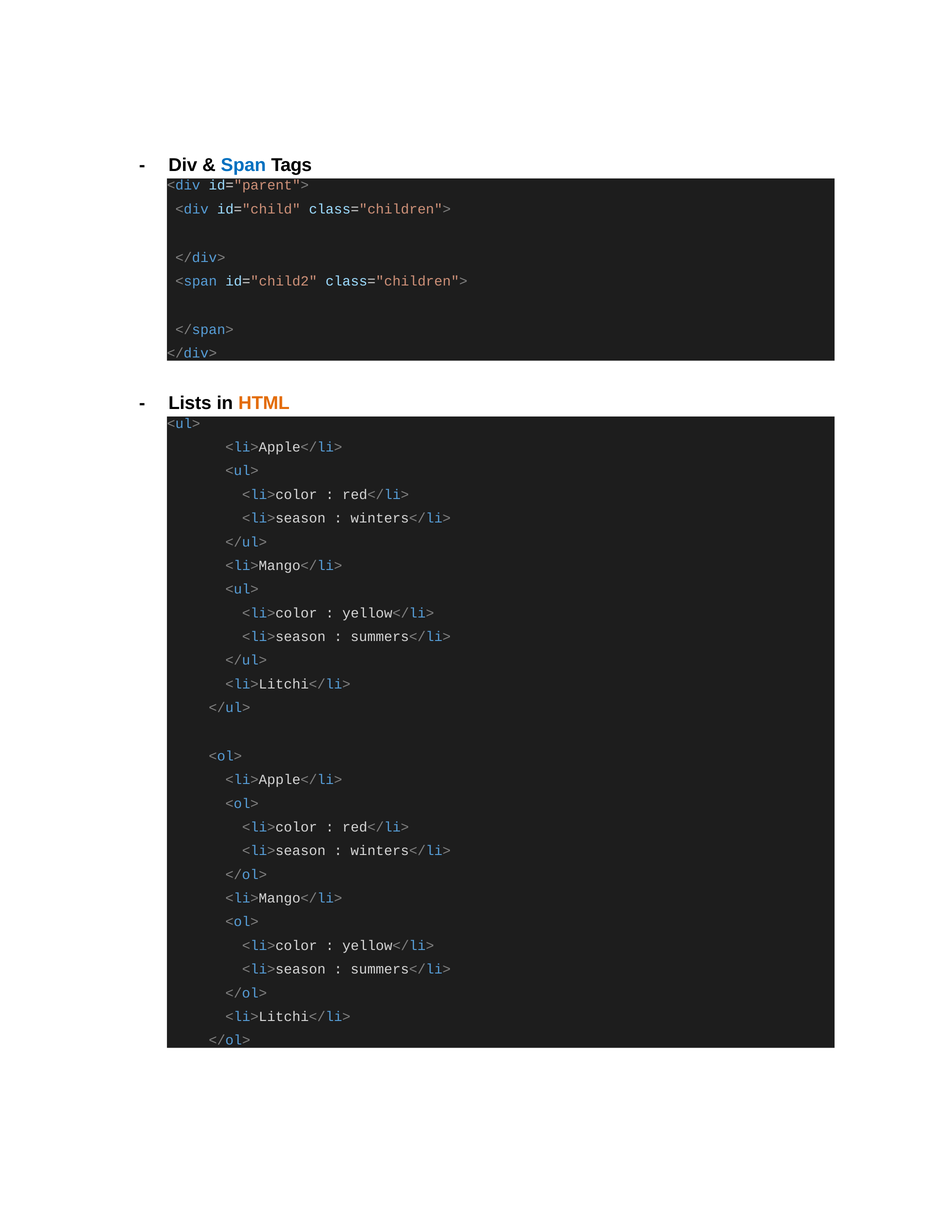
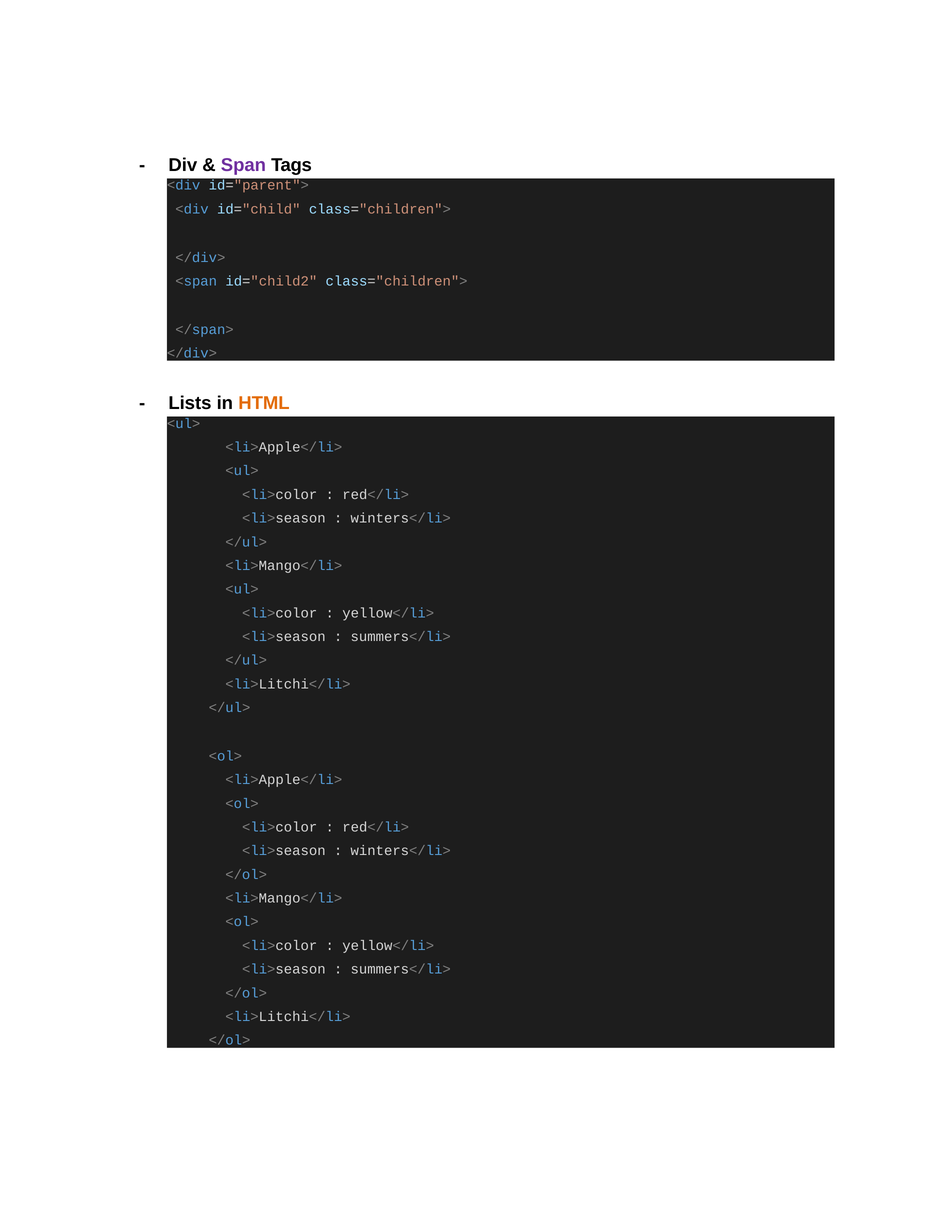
Span colour: blue -> purple
